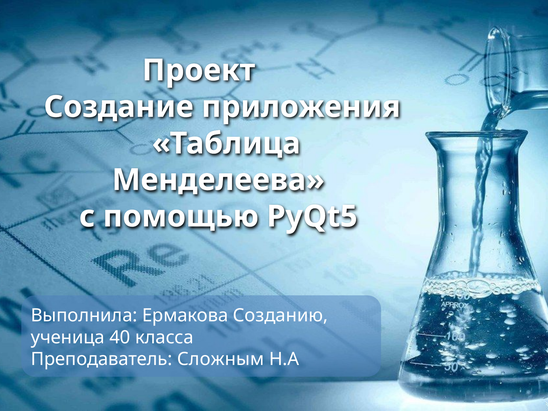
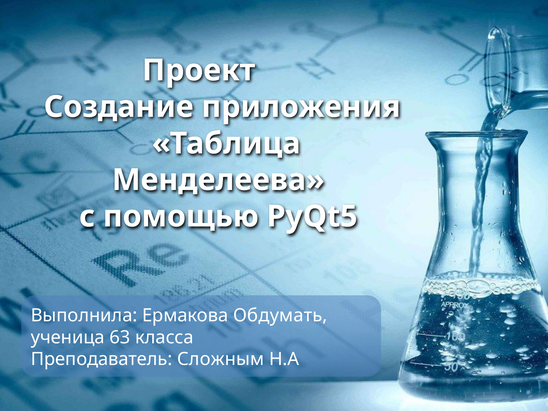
Созданию: Созданию -> Обдумать
40: 40 -> 63
